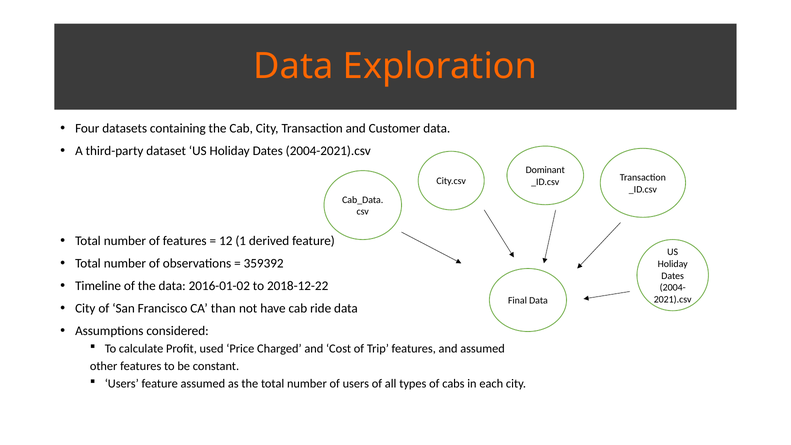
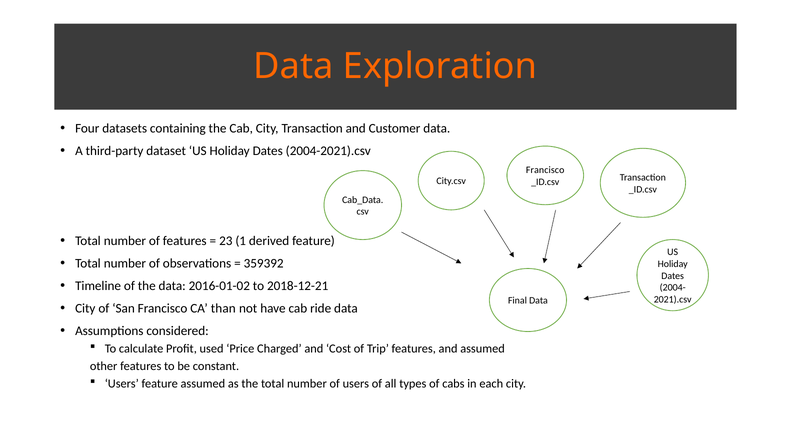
Dominant at (545, 170): Dominant -> Francisco
12: 12 -> 23
2018-12-22: 2018-12-22 -> 2018-12-21
